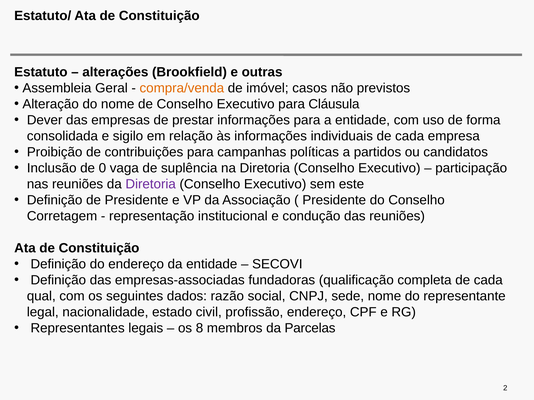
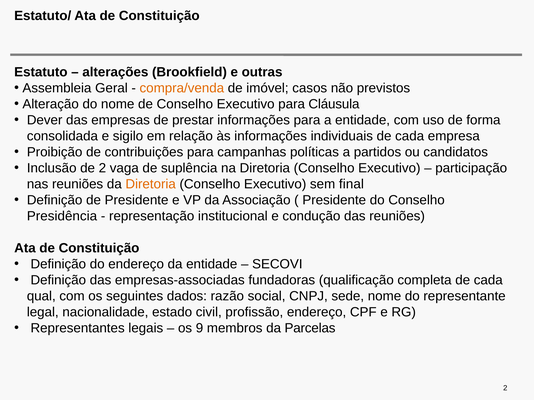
de 0: 0 -> 2
Diretoria at (151, 184) colour: purple -> orange
este: este -> final
Corretagem: Corretagem -> Presidência
8: 8 -> 9
